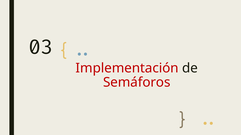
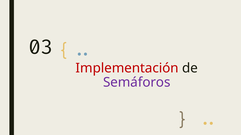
Semáforos colour: red -> purple
